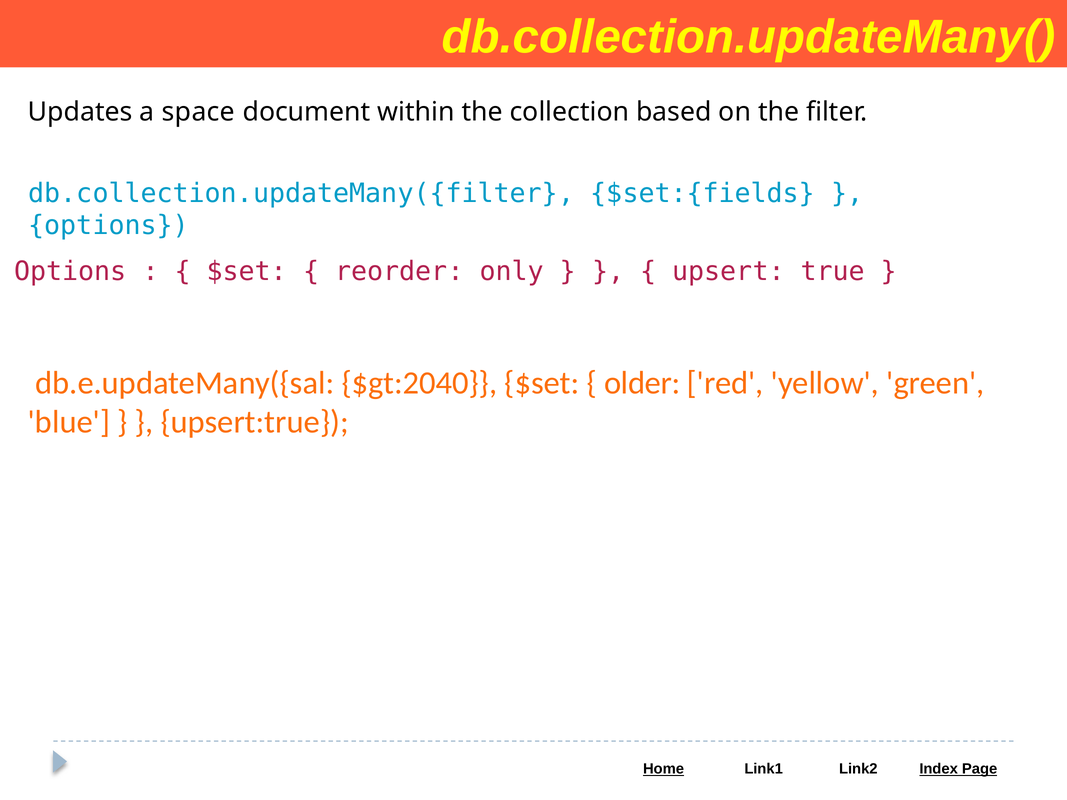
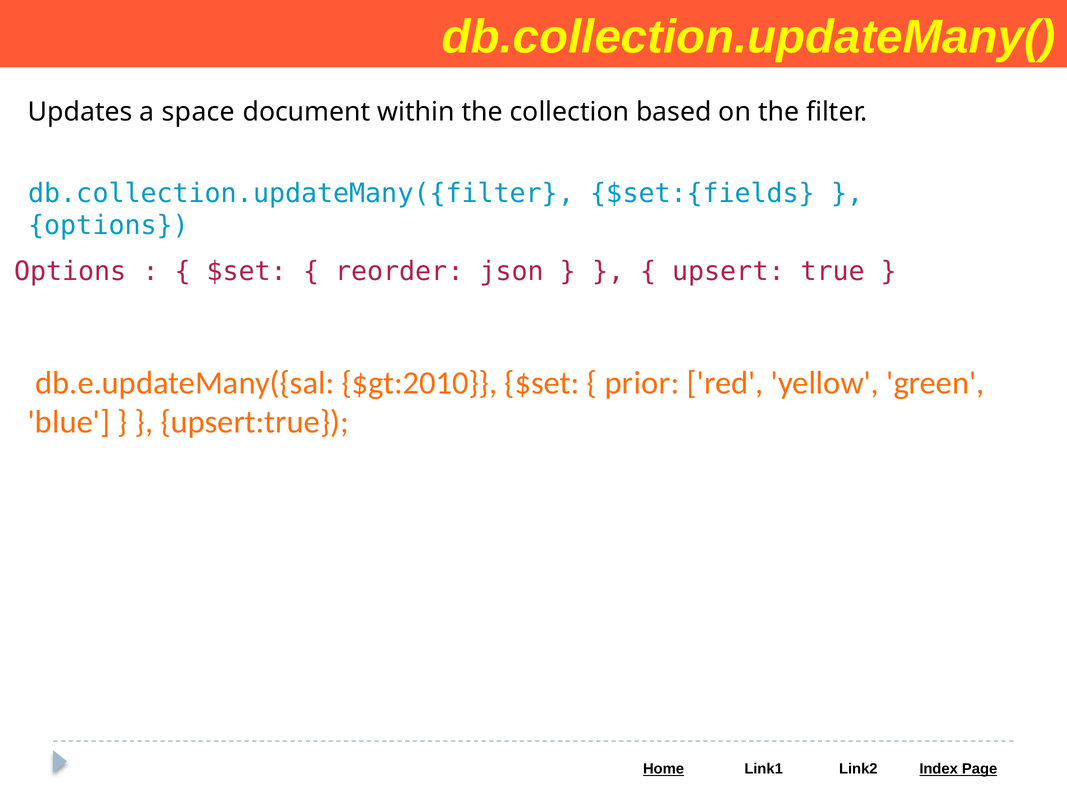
only: only -> json
$gt:2040: $gt:2040 -> $gt:2010
older: older -> prior
